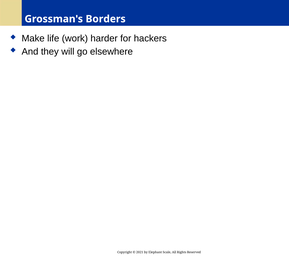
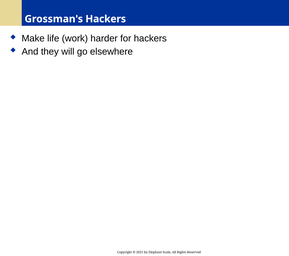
Grossman's Borders: Borders -> Hackers
